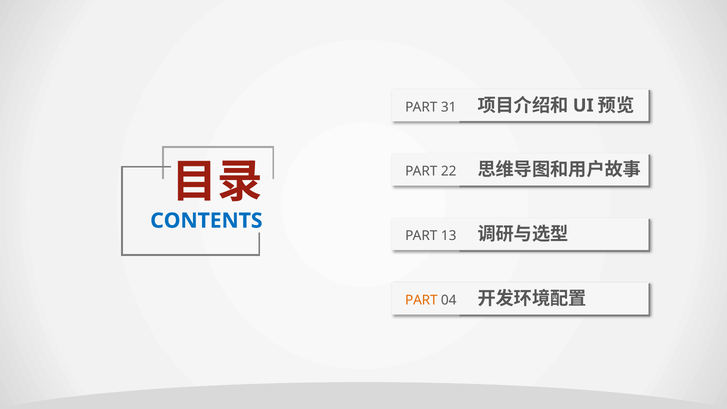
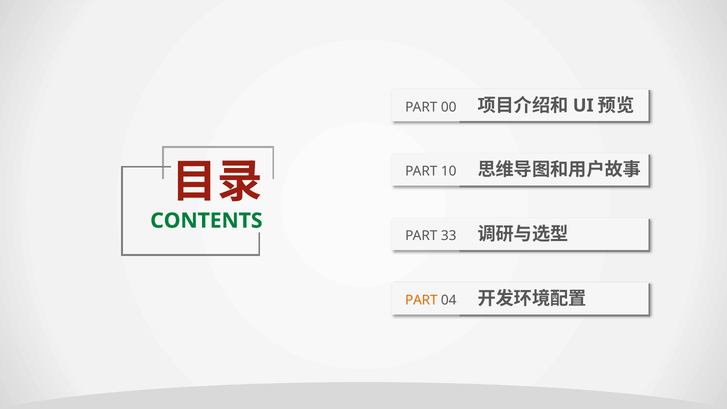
31: 31 -> 00
22: 22 -> 10
CONTENTS colour: blue -> green
13: 13 -> 33
